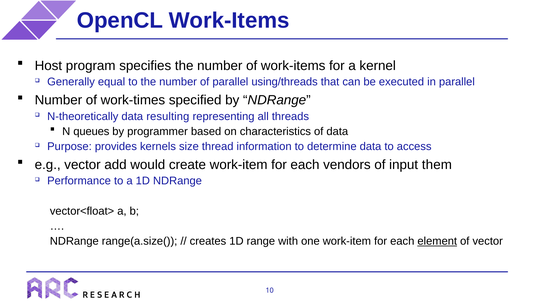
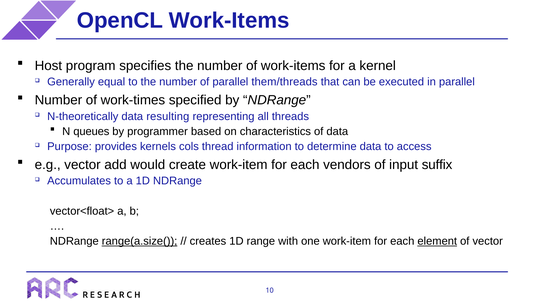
using/threads: using/threads -> them/threads
size: size -> cols
them: them -> suffix
Performance: Performance -> Accumulates
range(a.size( underline: none -> present
